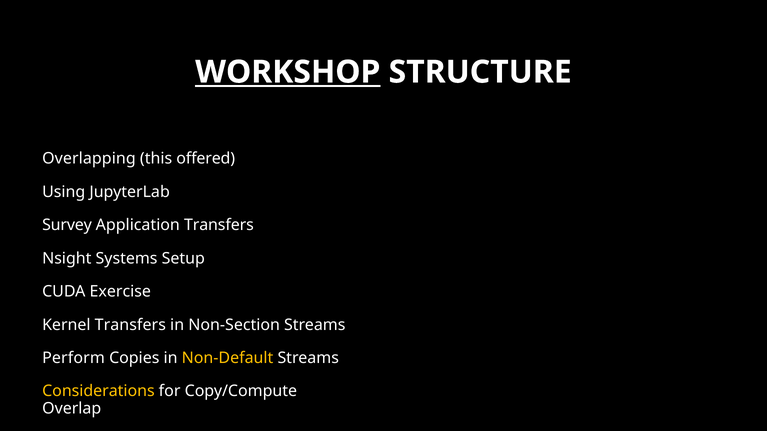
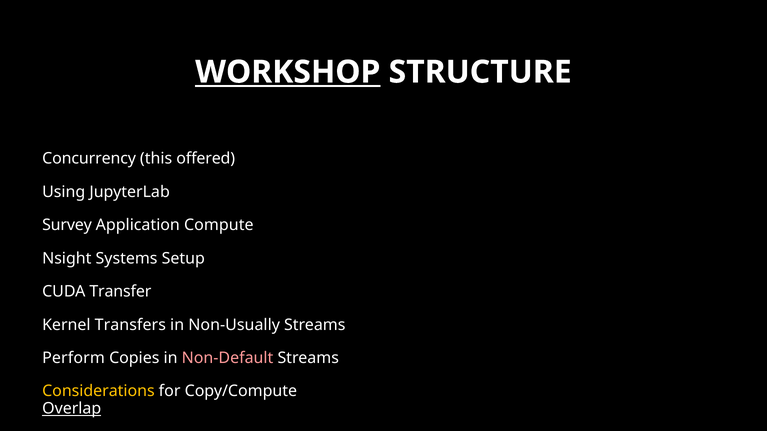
Overlapping: Overlapping -> Concurrency
Application Transfers: Transfers -> Compute
Exercise: Exercise -> Transfer
Non-Section: Non-Section -> Non-Usually
Non-Default colour: yellow -> pink
Overlap underline: none -> present
